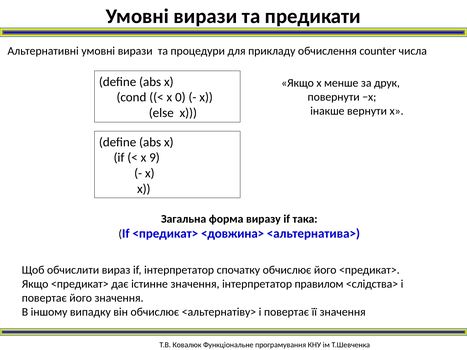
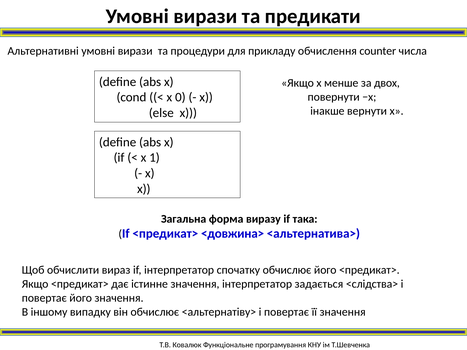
друк: друк -> двох
9: 9 -> 1
правилом: правилом -> задається
